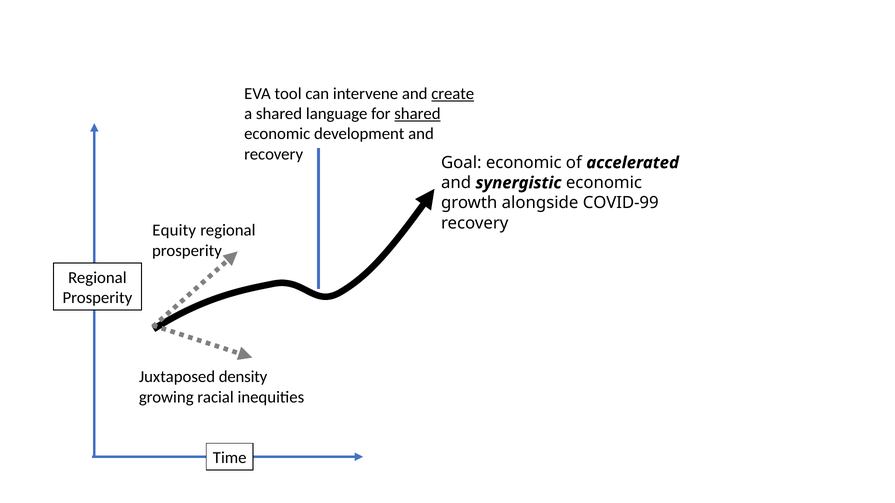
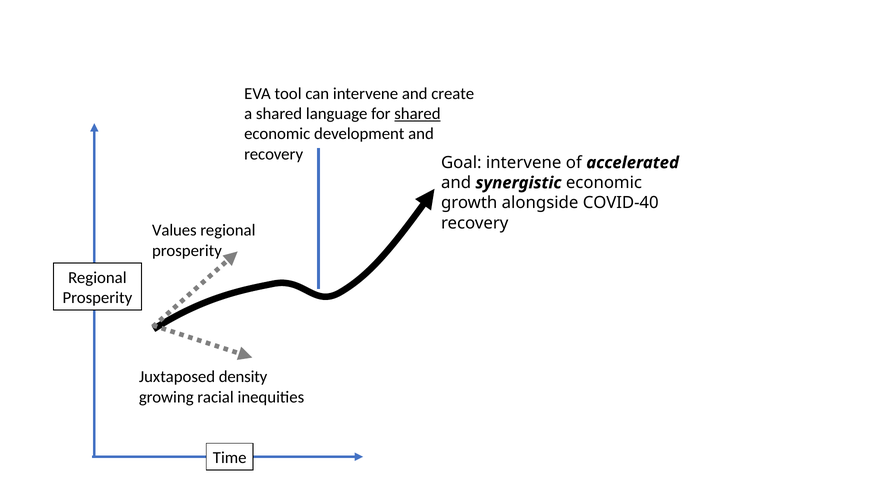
create underline: present -> none
Goal economic: economic -> intervene
COVID-99: COVID-99 -> COVID-40
Equity: Equity -> Values
